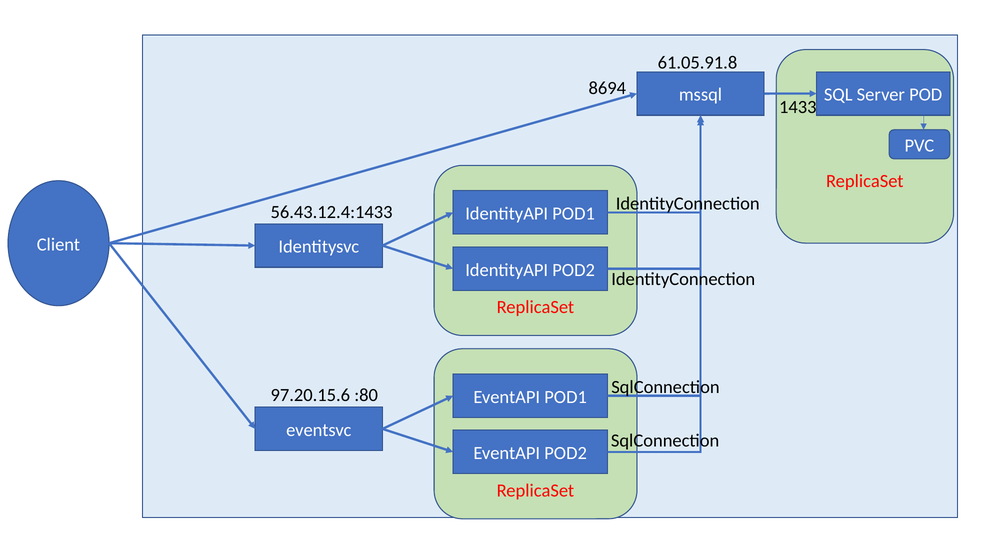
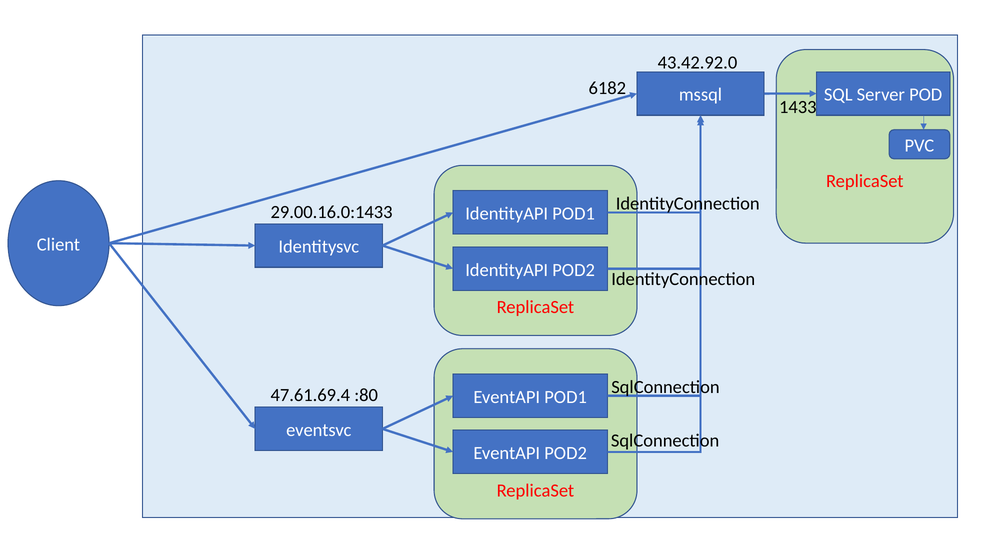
61.05.91.8: 61.05.91.8 -> 43.42.92.0
8694: 8694 -> 6182
56.43.12.4:1433: 56.43.12.4:1433 -> 29.00.16.0:1433
97.20.15.6: 97.20.15.6 -> 47.61.69.4
